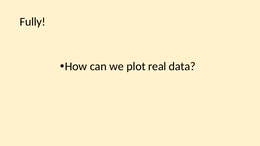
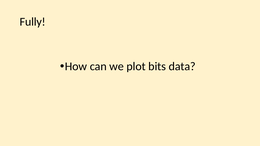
real: real -> bits
